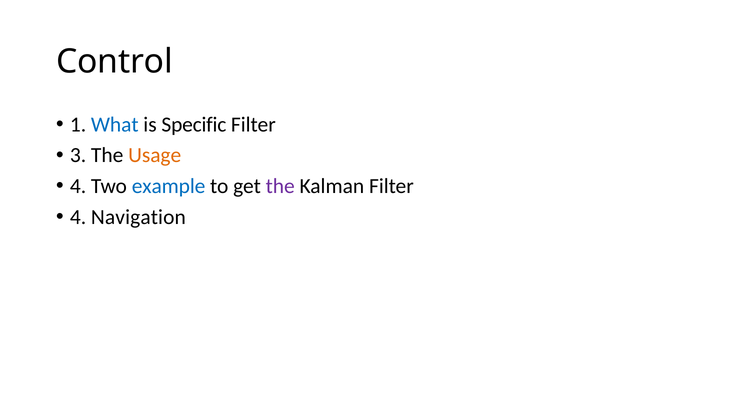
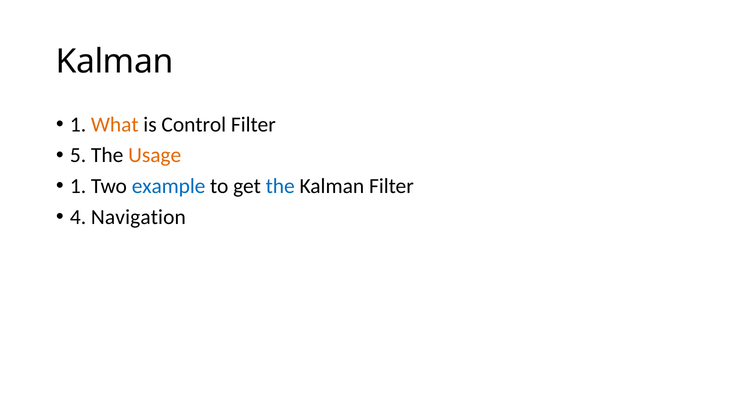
Control at (114, 62): Control -> Kalman
What colour: blue -> orange
Specific: Specific -> Control
3: 3 -> 5
4 at (78, 186): 4 -> 1
the at (280, 186) colour: purple -> blue
